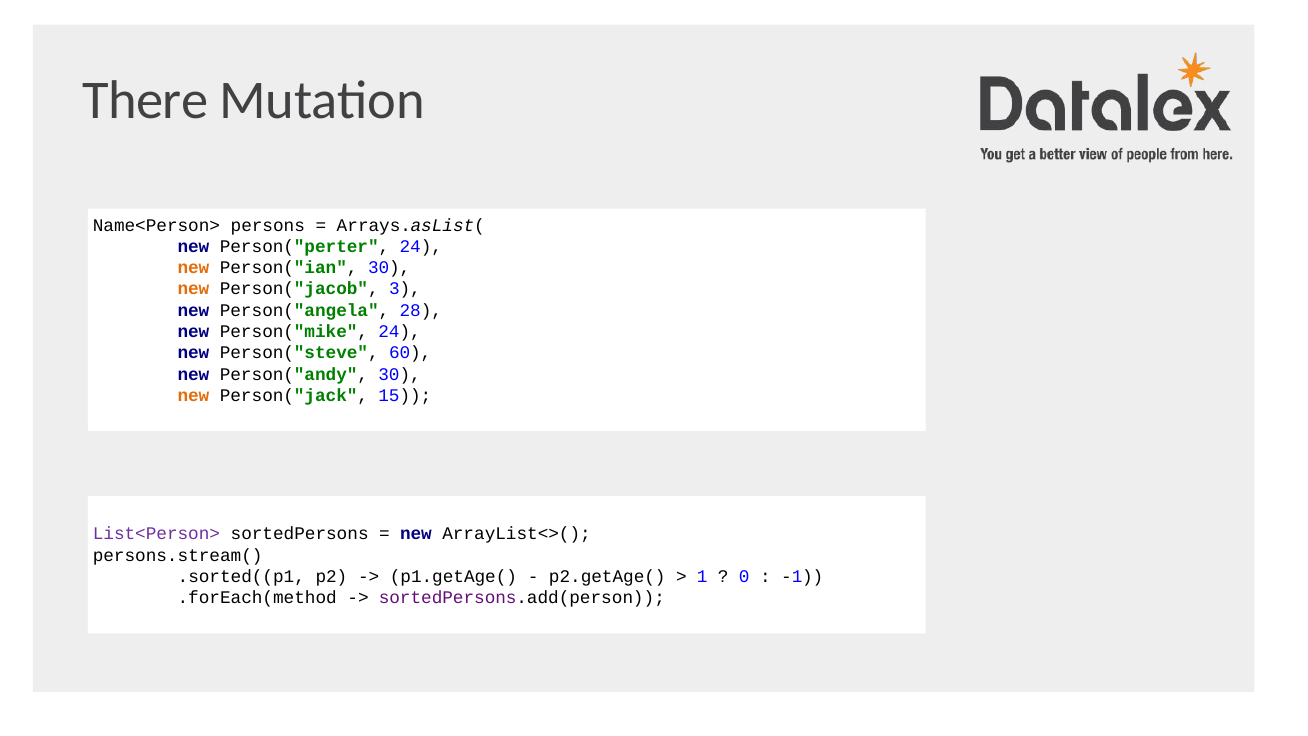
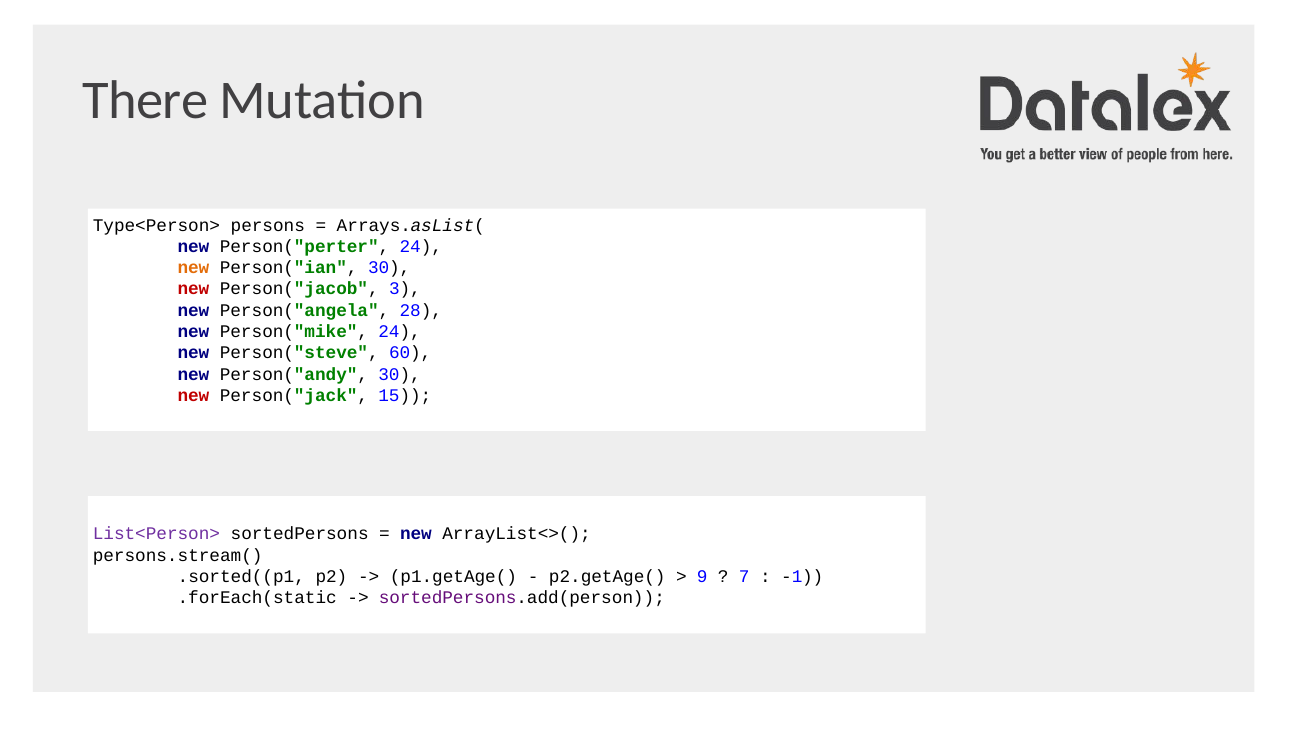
Name<Person>: Name<Person> -> Type<Person>
new at (193, 289) colour: orange -> red
new at (193, 395) colour: orange -> red
1: 1 -> 9
0: 0 -> 7
.forEach(method: .forEach(method -> .forEach(static
